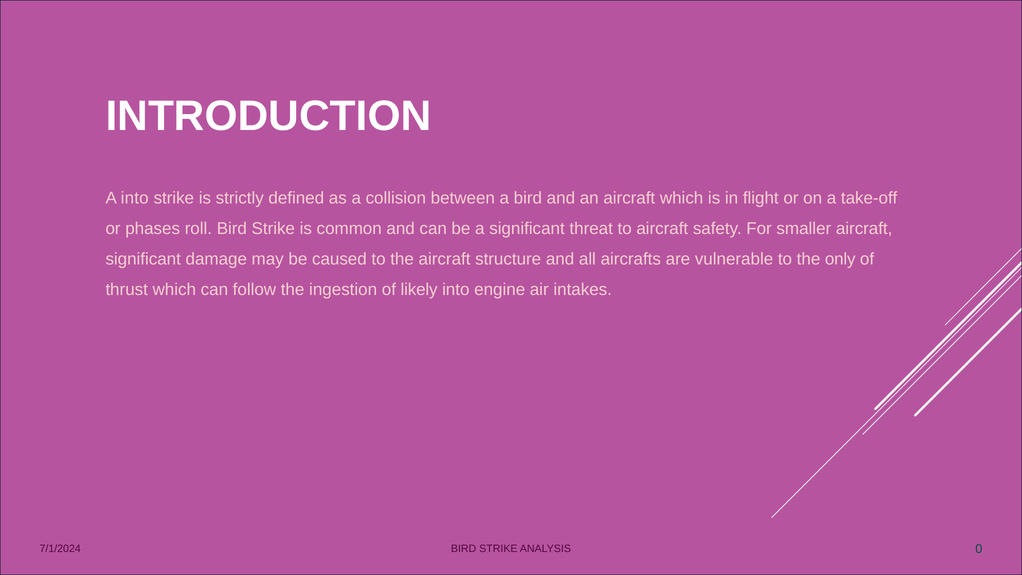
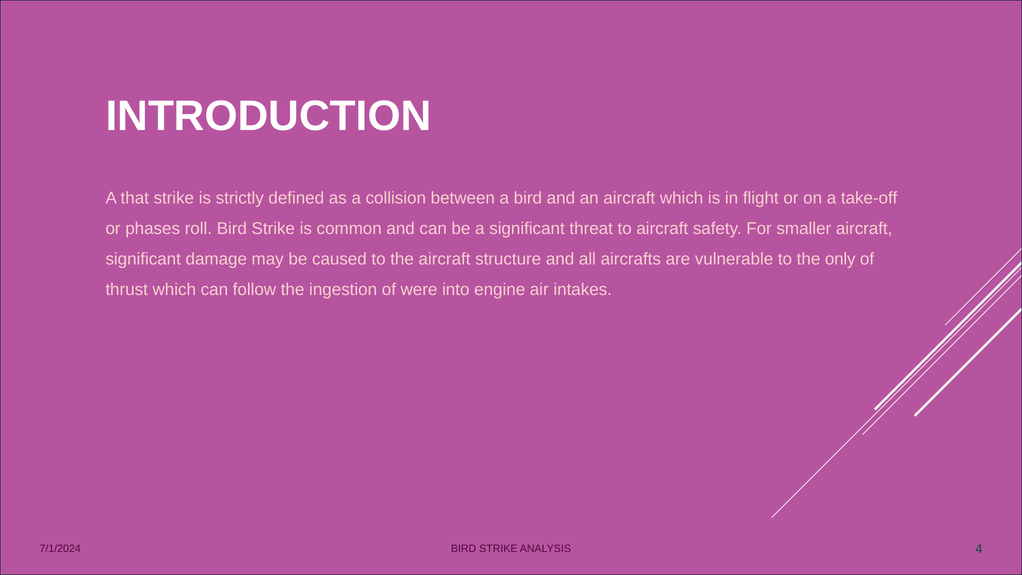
A into: into -> that
likely: likely -> were
0: 0 -> 4
